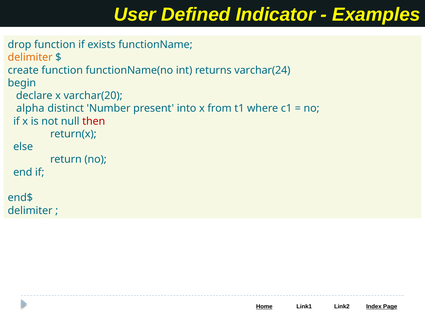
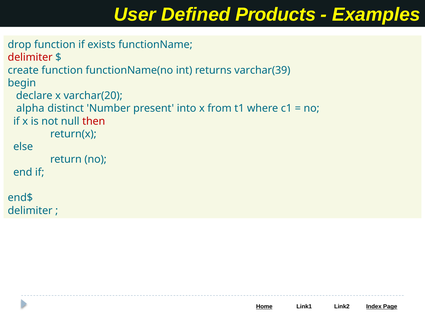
Indicator: Indicator -> Products
delimiter at (30, 57) colour: orange -> red
varchar(24: varchar(24 -> varchar(39
